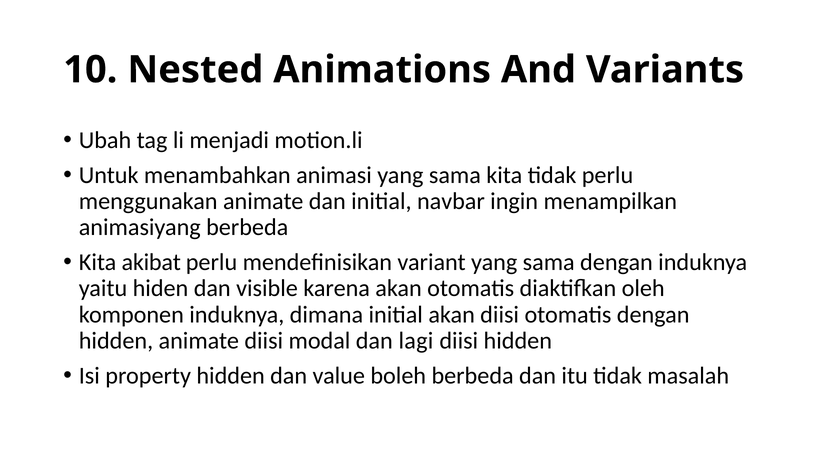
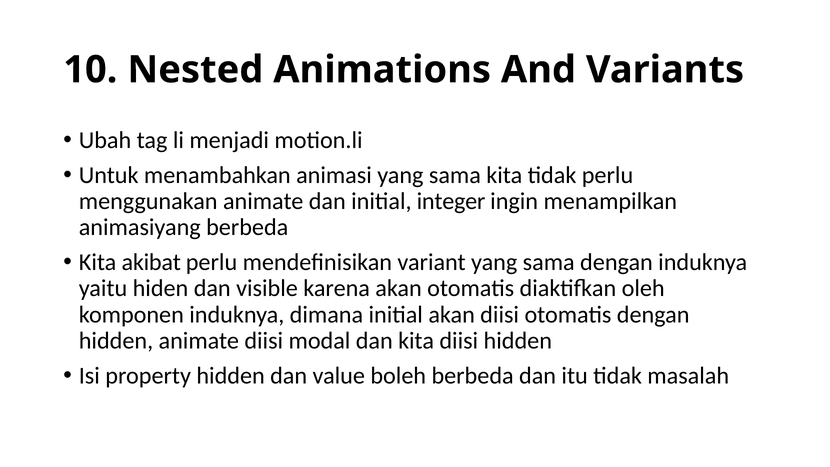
navbar: navbar -> integer
dan lagi: lagi -> kita
